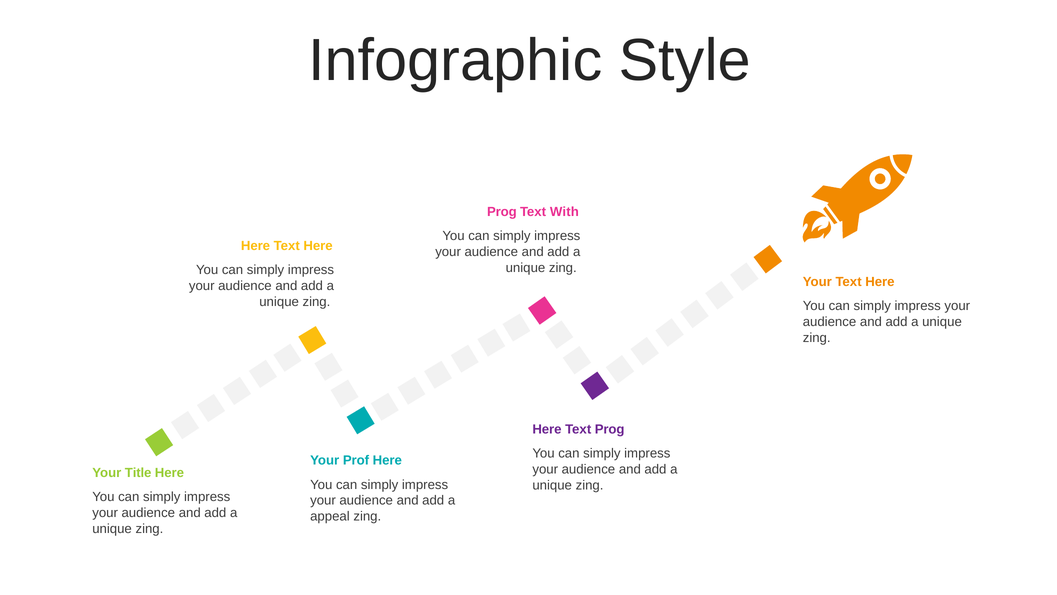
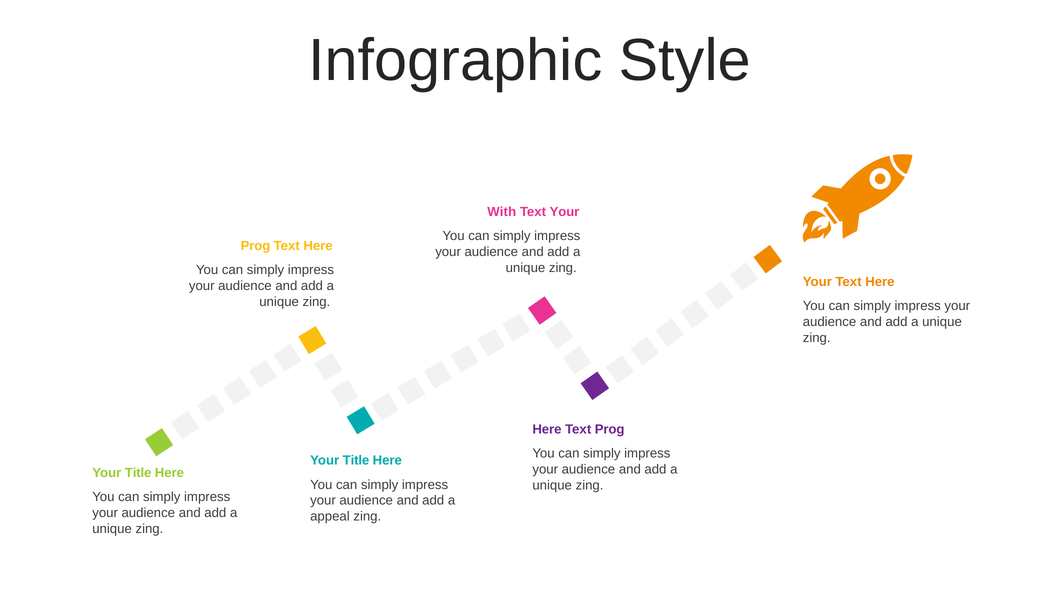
Prog at (502, 212): Prog -> With
Text With: With -> Your
Here at (255, 246): Here -> Prog
Prof at (356, 460): Prof -> Title
